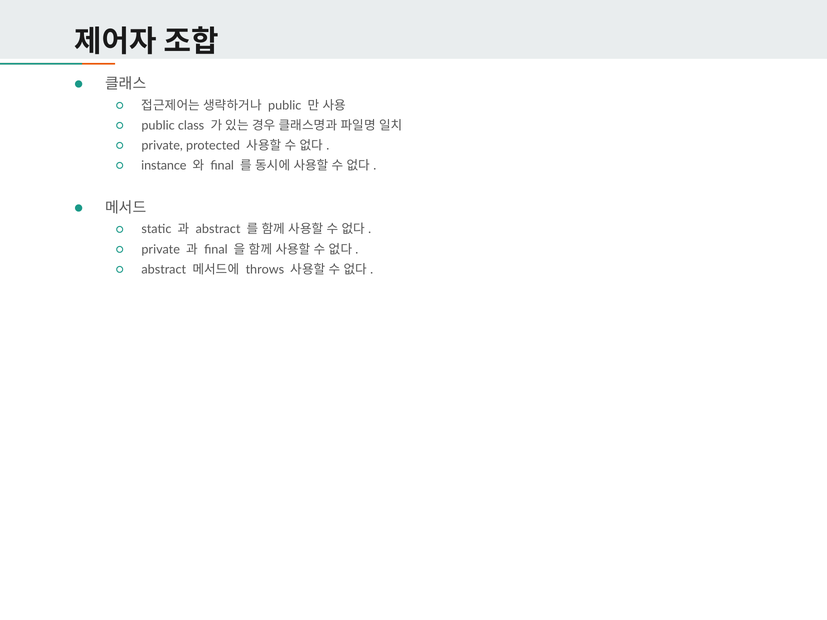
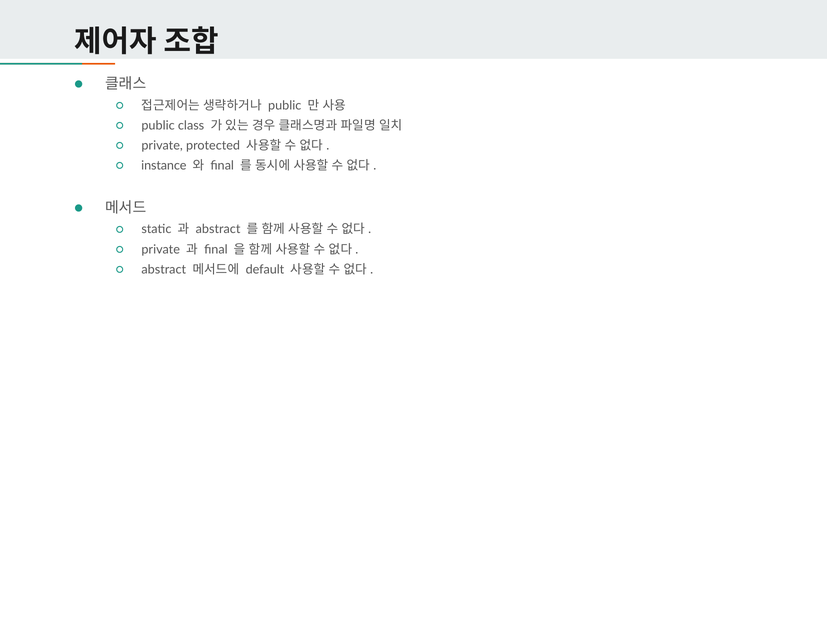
throws: throws -> default
